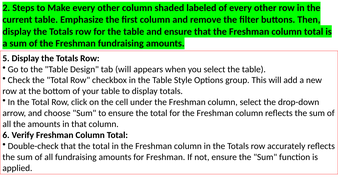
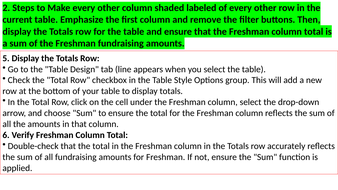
tab will: will -> line
